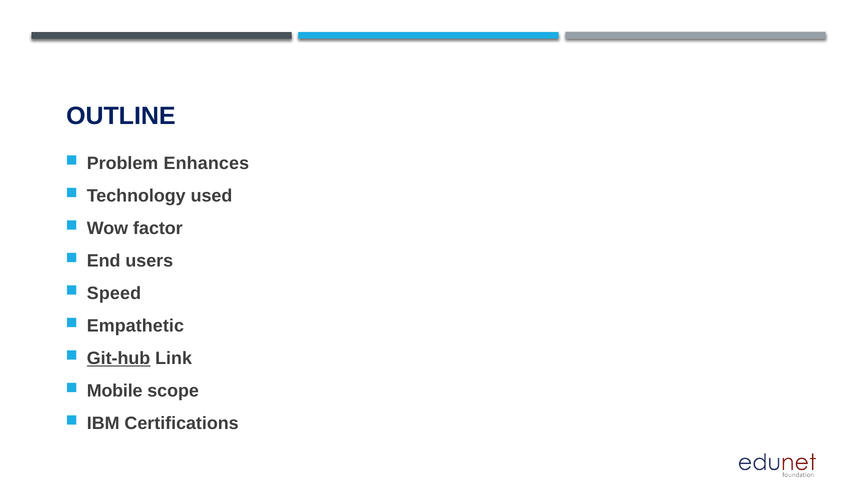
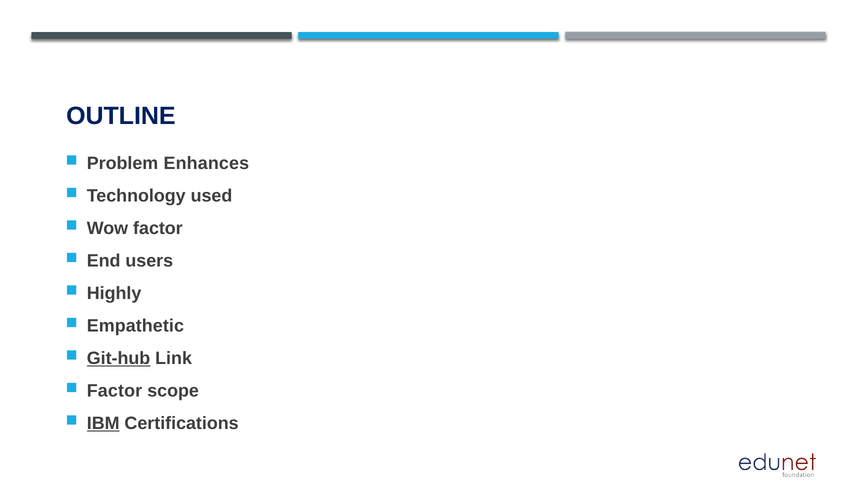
Speed: Speed -> Highly
Mobile at (115, 391): Mobile -> Factor
IBM underline: none -> present
